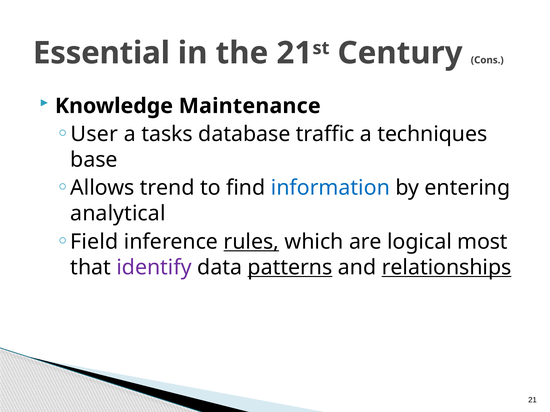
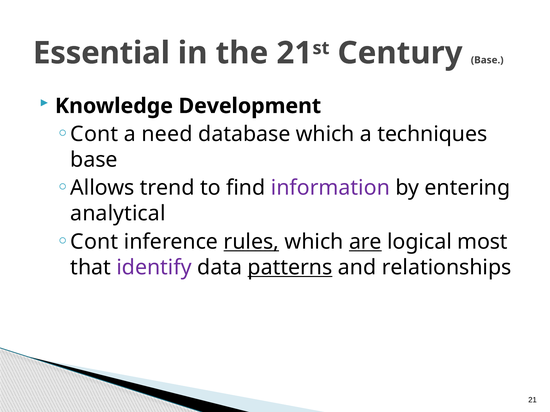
Century Cons: Cons -> Base
Maintenance: Maintenance -> Development
User at (94, 134): User -> Cont
tasks: tasks -> need
database traffic: traffic -> which
information colour: blue -> purple
Field at (94, 242): Field -> Cont
are underline: none -> present
relationships underline: present -> none
